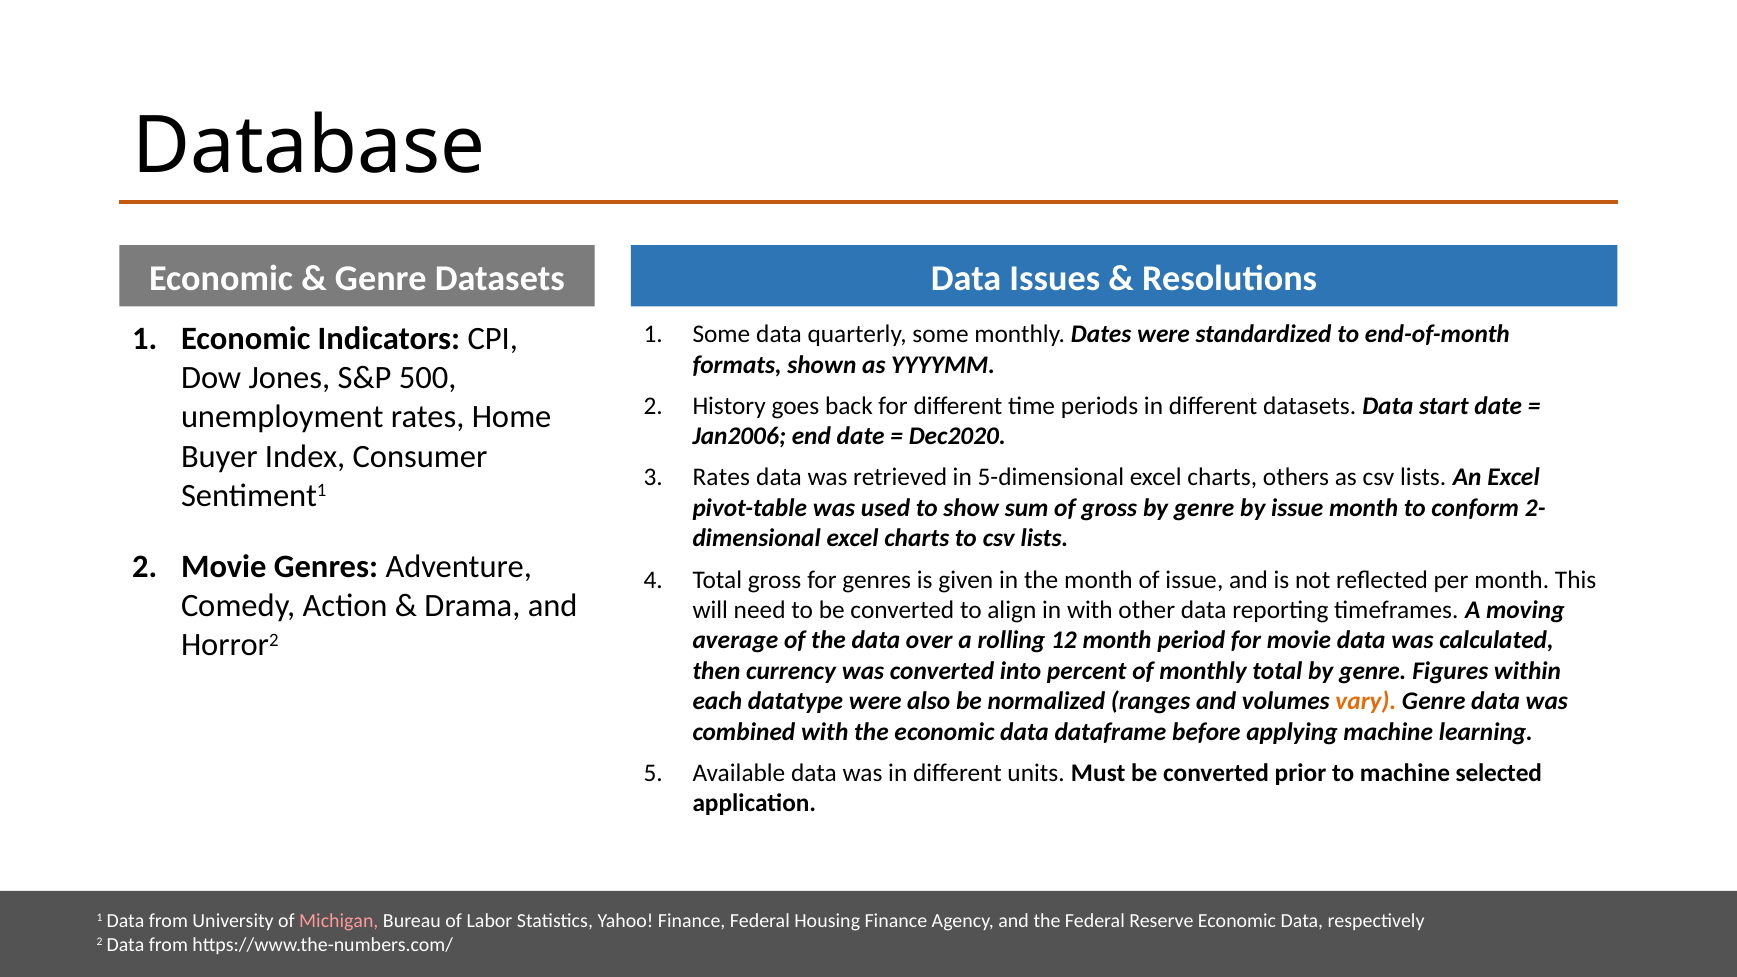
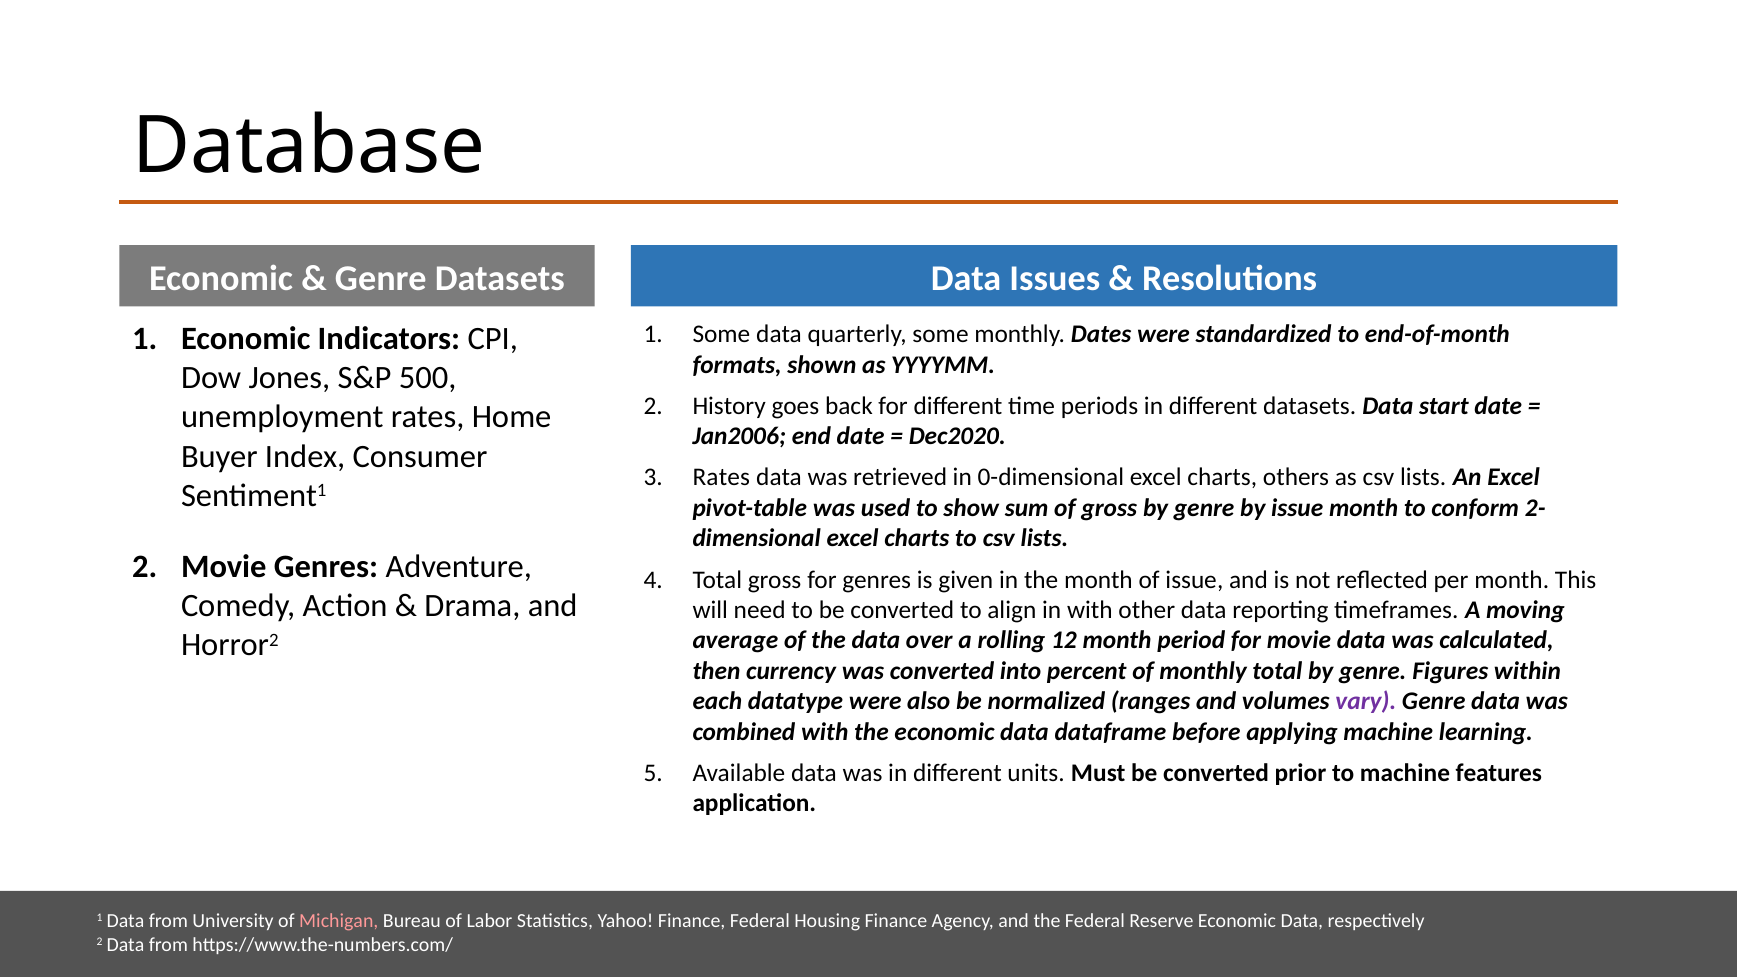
5-dimensional: 5-dimensional -> 0-dimensional
vary colour: orange -> purple
selected: selected -> features
